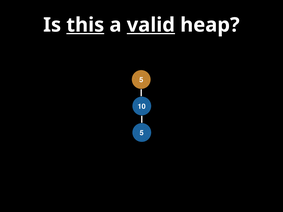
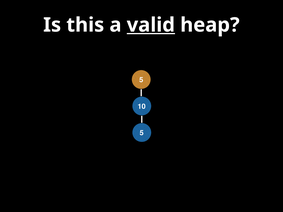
this underline: present -> none
